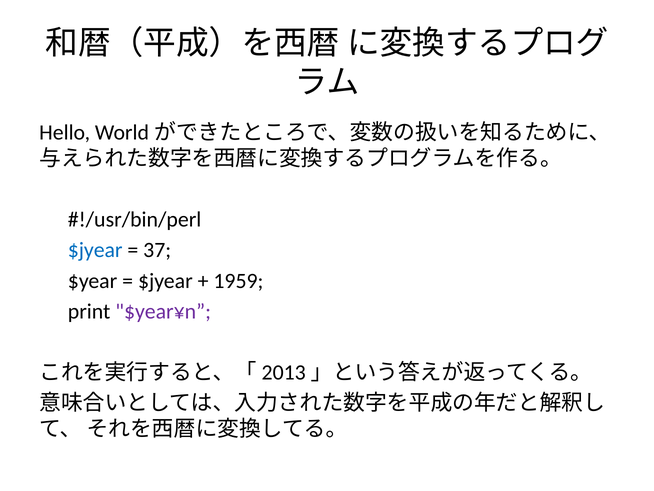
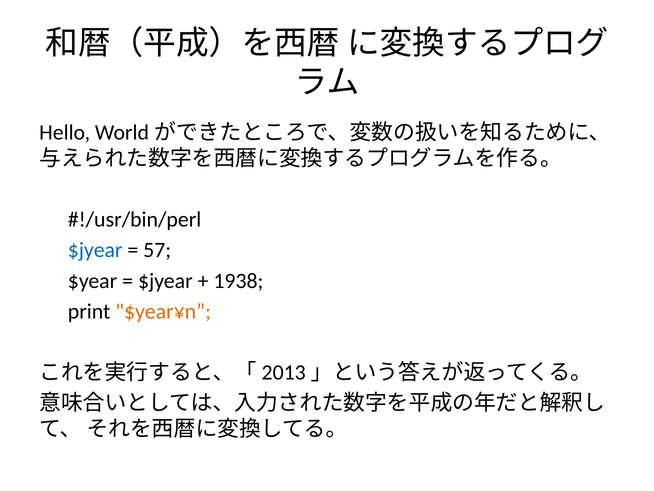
37: 37 -> 57
1959: 1959 -> 1938
$year¥n colour: purple -> orange
